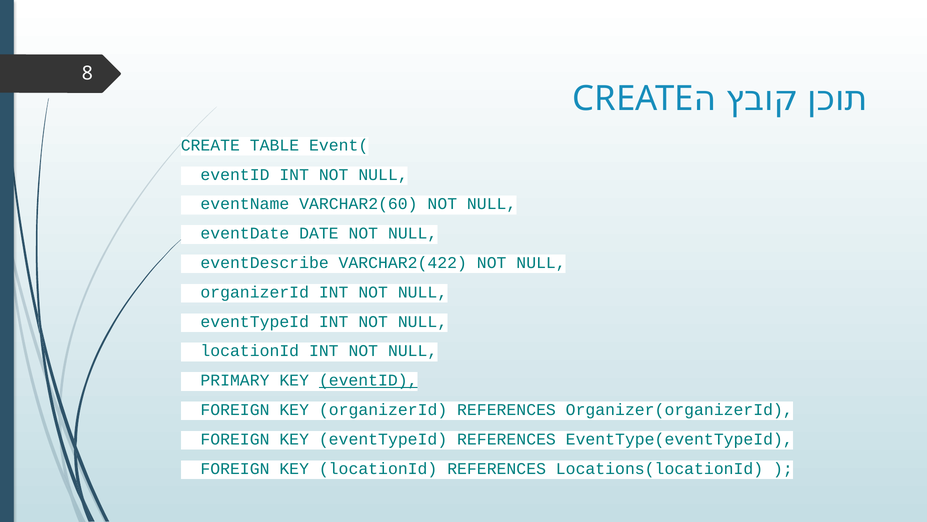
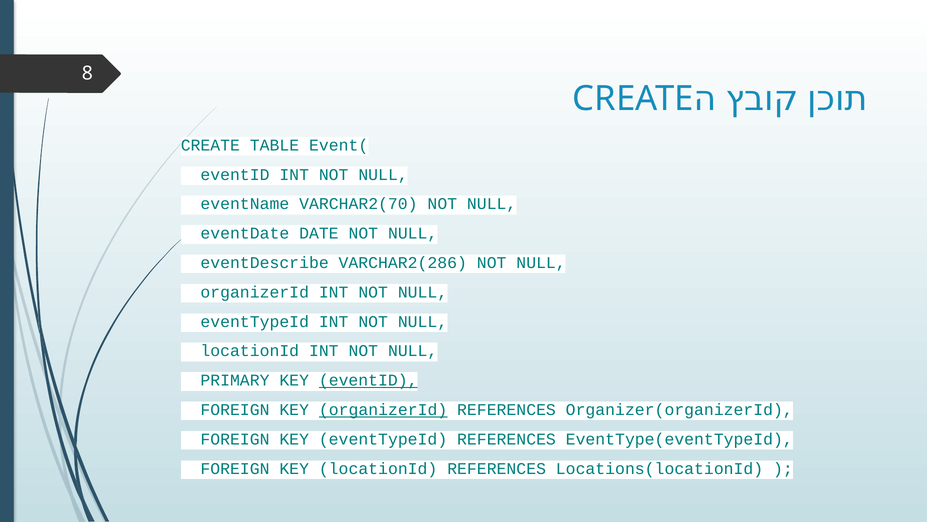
VARCHAR2(60: VARCHAR2(60 -> VARCHAR2(70
VARCHAR2(422: VARCHAR2(422 -> VARCHAR2(286
organizerId at (383, 409) underline: none -> present
